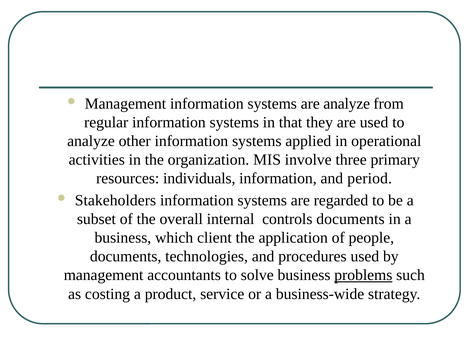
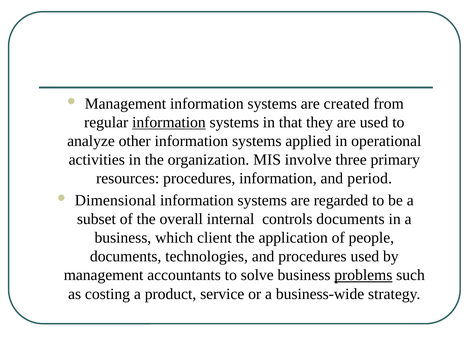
are analyze: analyze -> created
information at (169, 122) underline: none -> present
resources individuals: individuals -> procedures
Stakeholders: Stakeholders -> Dimensional
